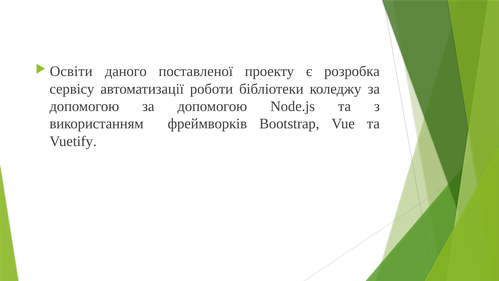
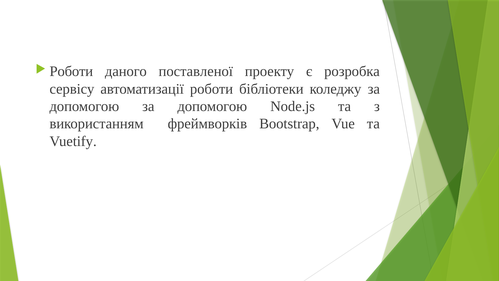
Освіти at (71, 71): Освіти -> Роботи
